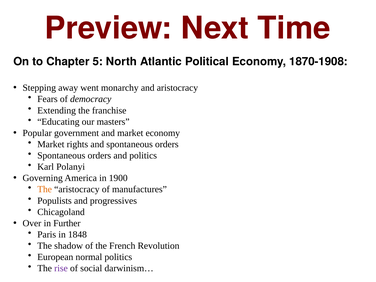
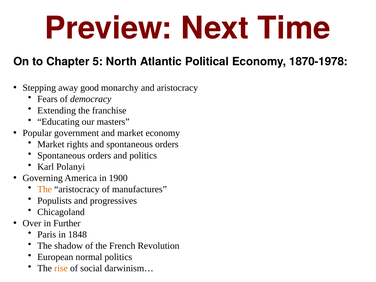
1870-1908: 1870-1908 -> 1870-1978
went: went -> good
rise colour: purple -> orange
